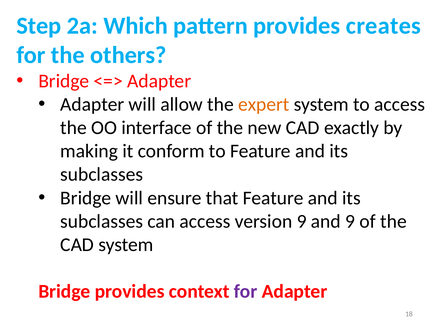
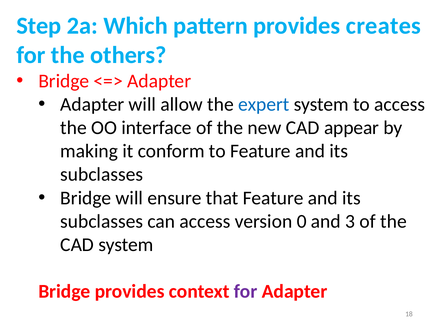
expert colour: orange -> blue
exactly: exactly -> appear
version 9: 9 -> 0
and 9: 9 -> 3
